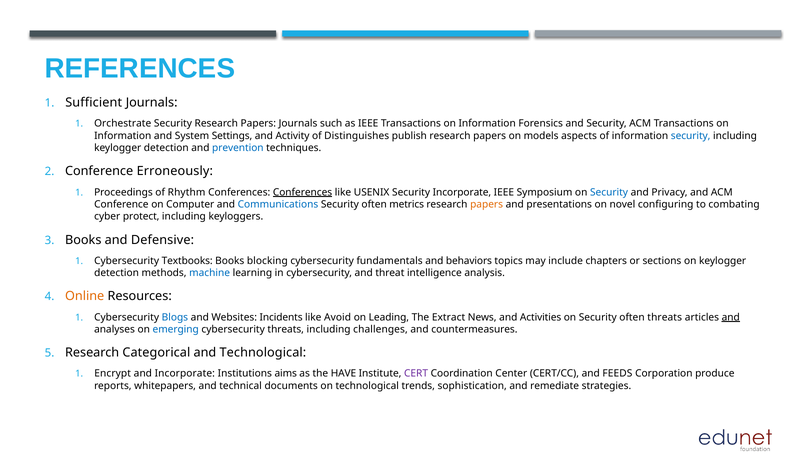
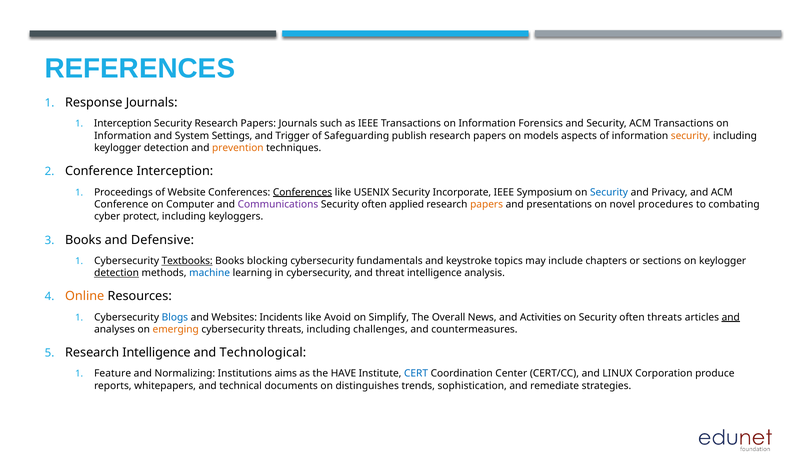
Sufficient: Sufficient -> Response
Orchestrate at (123, 124): Orchestrate -> Interception
Activity: Activity -> Trigger
Distinguishes: Distinguishes -> Safeguarding
security at (691, 136) colour: blue -> orange
prevention colour: blue -> orange
Conference Erroneously: Erroneously -> Interception
Rhythm: Rhythm -> Website
Communications colour: blue -> purple
metrics: metrics -> applied
configuring: configuring -> procedures
Textbooks underline: none -> present
behaviors: behaviors -> keystroke
detection at (117, 273) underline: none -> present
Leading: Leading -> Simplify
Extract: Extract -> Overall
emerging colour: blue -> orange
Research Categorical: Categorical -> Intelligence
Encrypt: Encrypt -> Feature
and Incorporate: Incorporate -> Normalizing
CERT colour: purple -> blue
FEEDS: FEEDS -> LINUX
on technological: technological -> distinguishes
